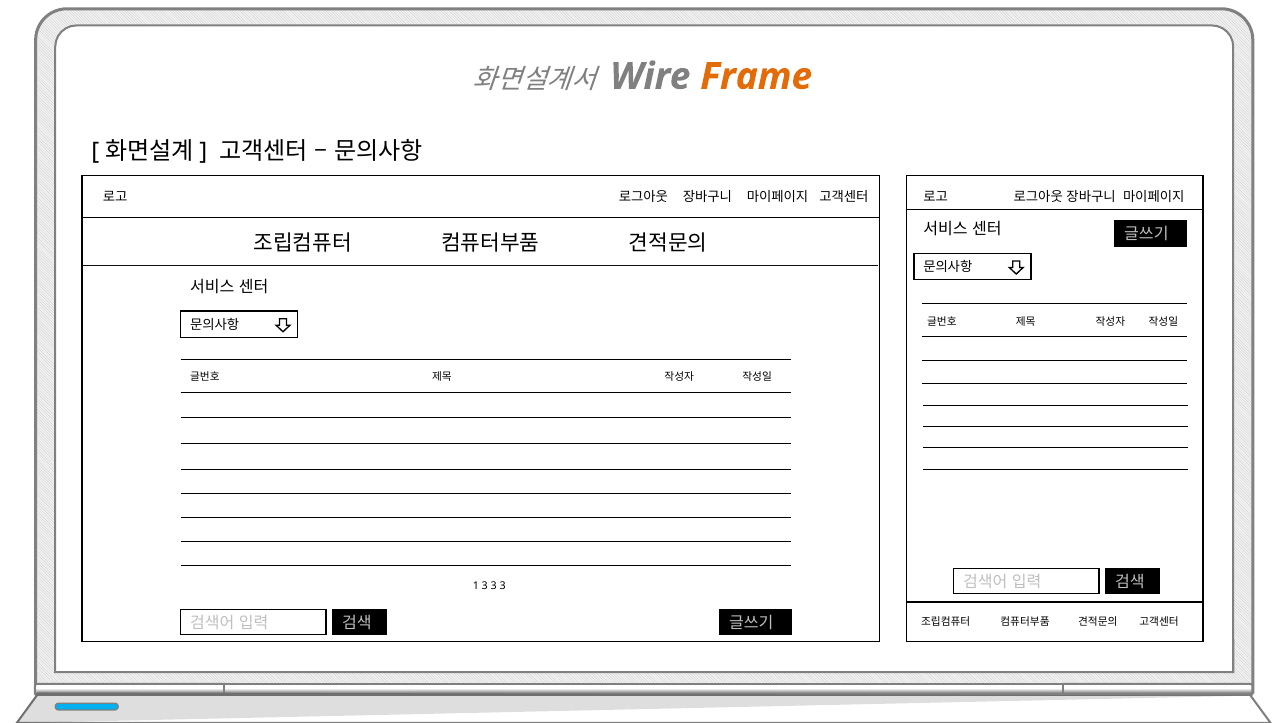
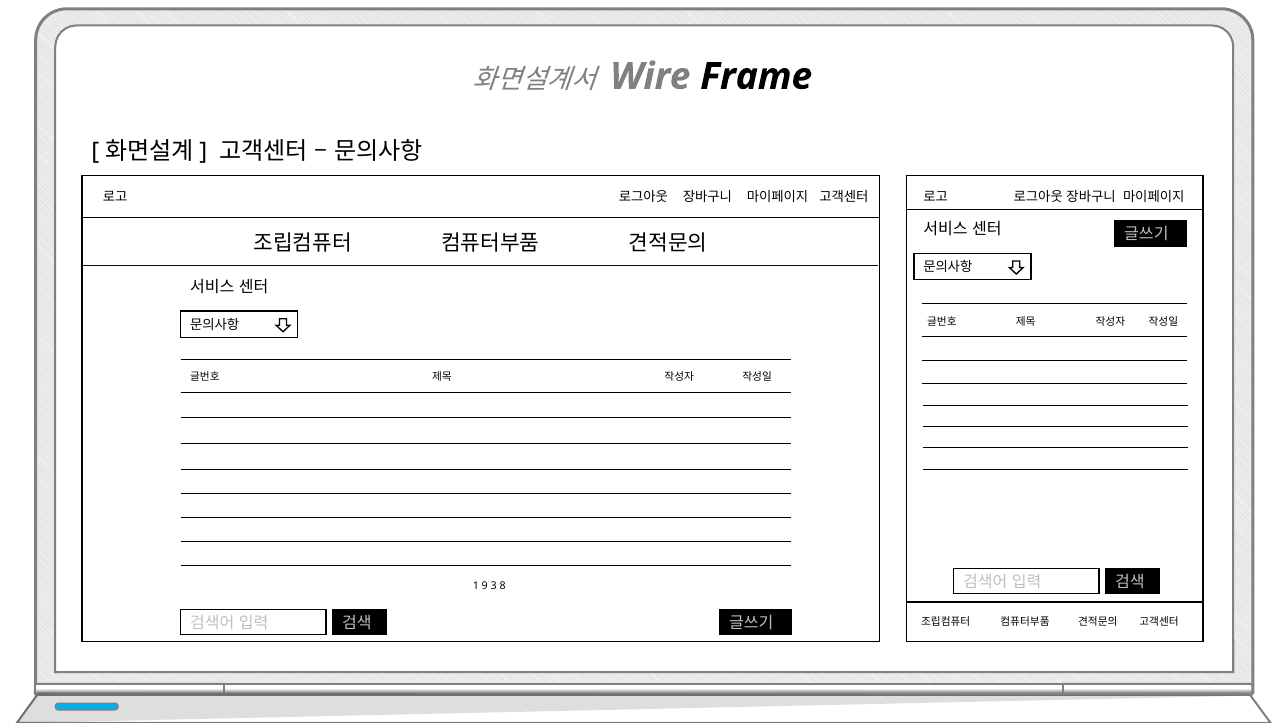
Frame colour: orange -> black
1 3: 3 -> 9
3 at (503, 586): 3 -> 8
